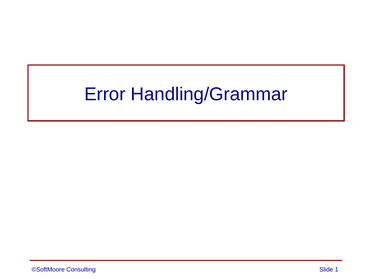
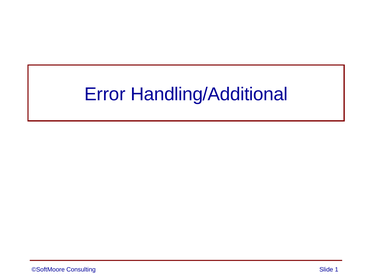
Handling/Grammar: Handling/Grammar -> Handling/Additional
